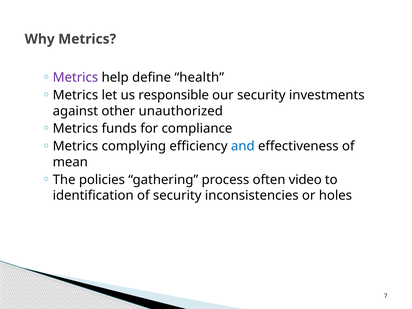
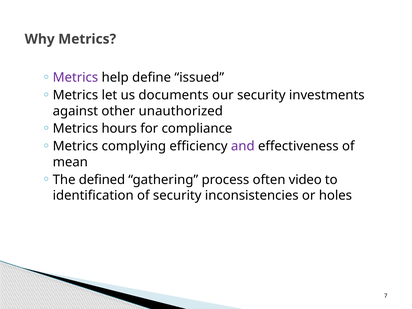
health: health -> issued
responsible: responsible -> documents
funds: funds -> hours
and colour: blue -> purple
policies: policies -> defined
